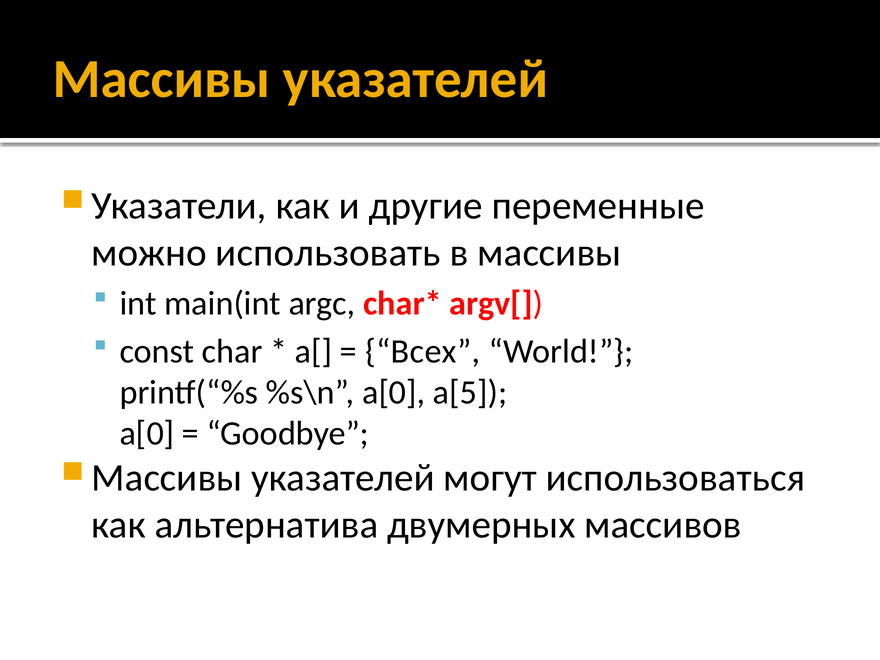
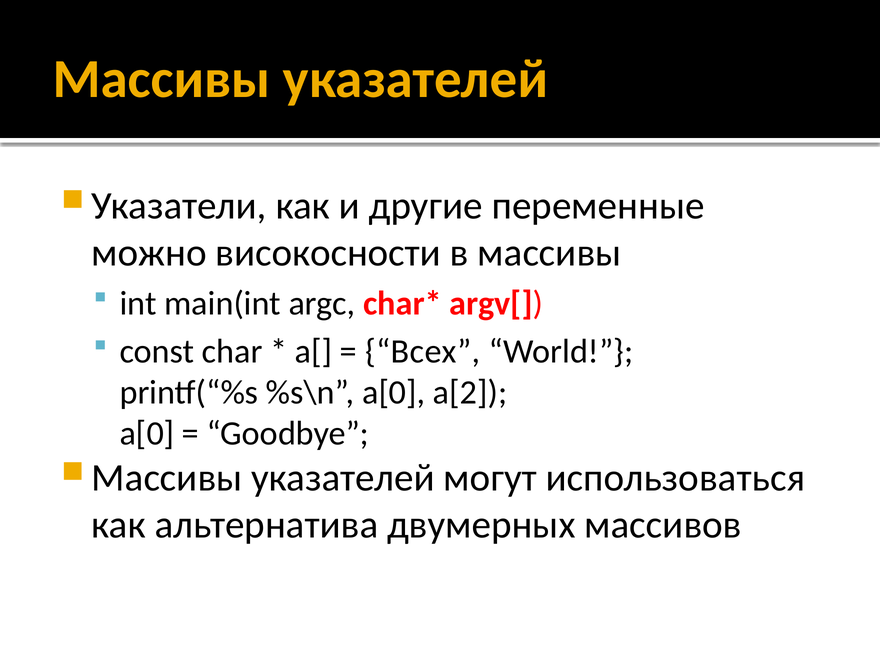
использовать: использовать -> високосности
a[5: a[5 -> a[2
